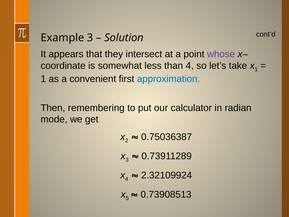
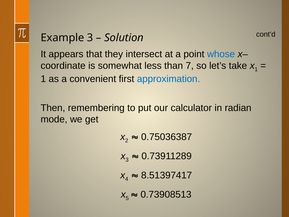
whose colour: purple -> blue
than 4: 4 -> 7
2.32109924: 2.32109924 -> 8.51397417
